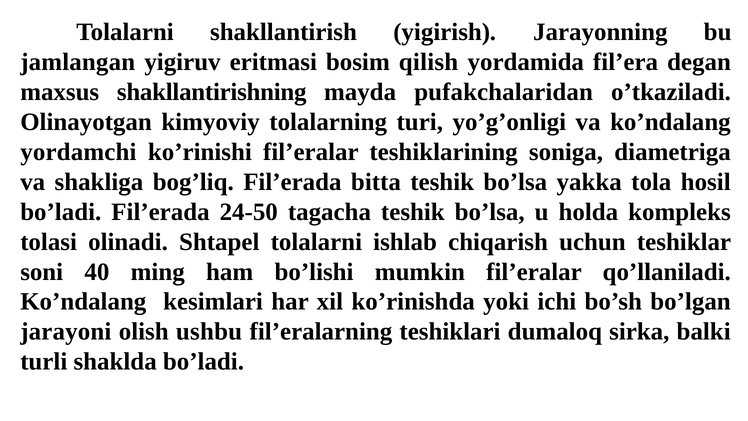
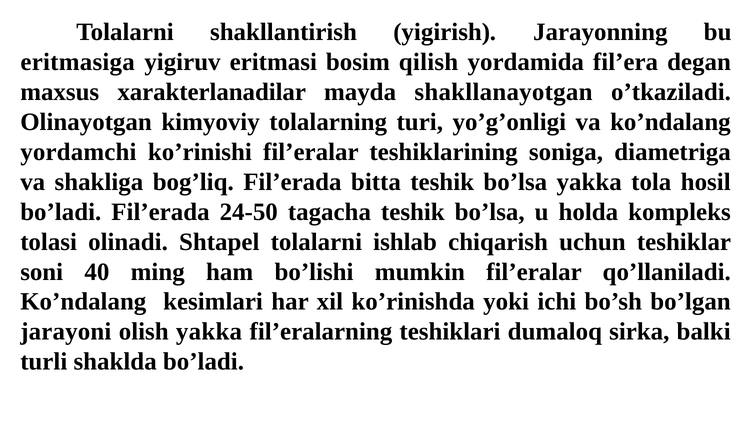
jamlangan: jamlangan -> eritmasiga
shakllantirishning: shakllantirishning -> xarakterlanadilar
pufakchalaridan: pufakchalaridan -> shakllanayotgan
olish ushbu: ushbu -> yakka
